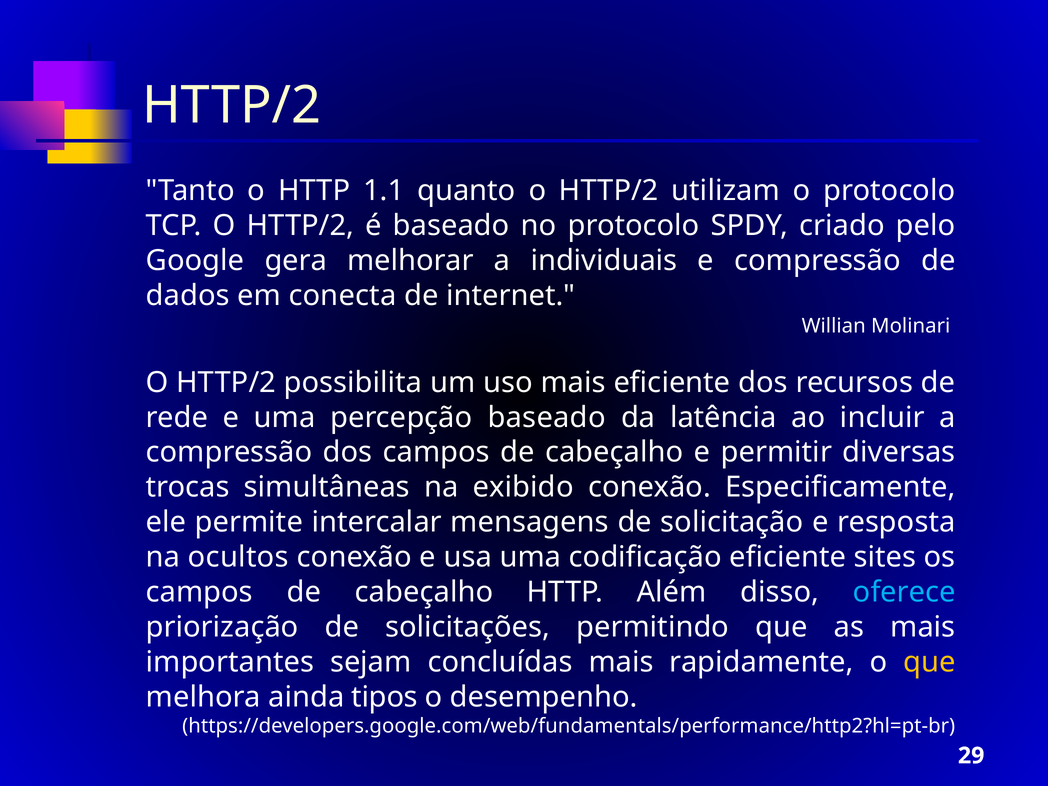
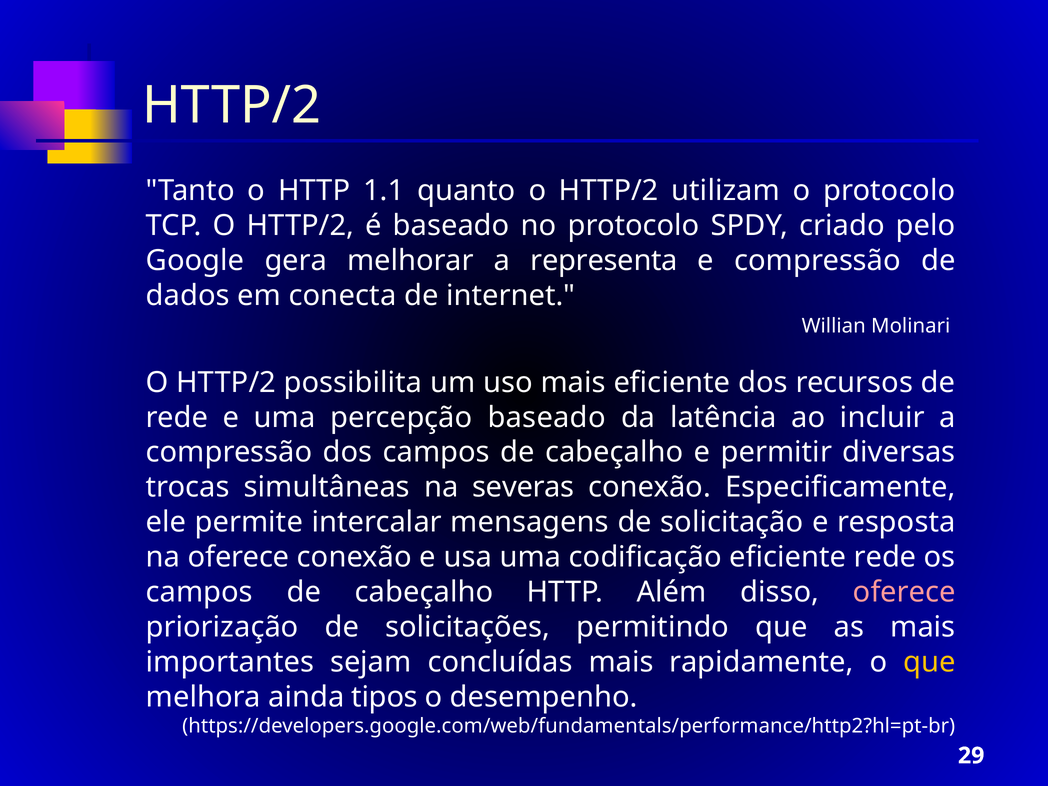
individuais: individuais -> representa
exibido: exibido -> severas
na ocultos: ocultos -> oferece
eficiente sites: sites -> rede
oferece at (904, 592) colour: light blue -> pink
